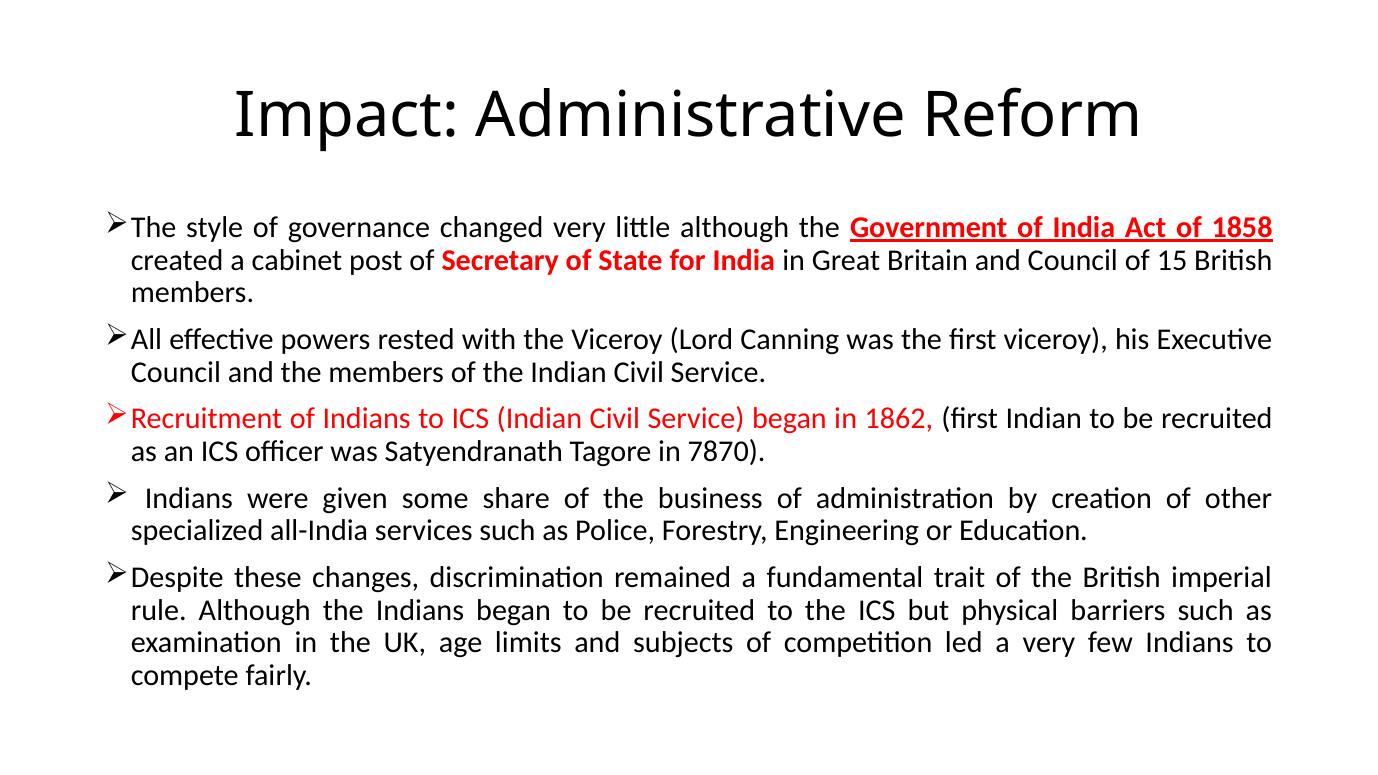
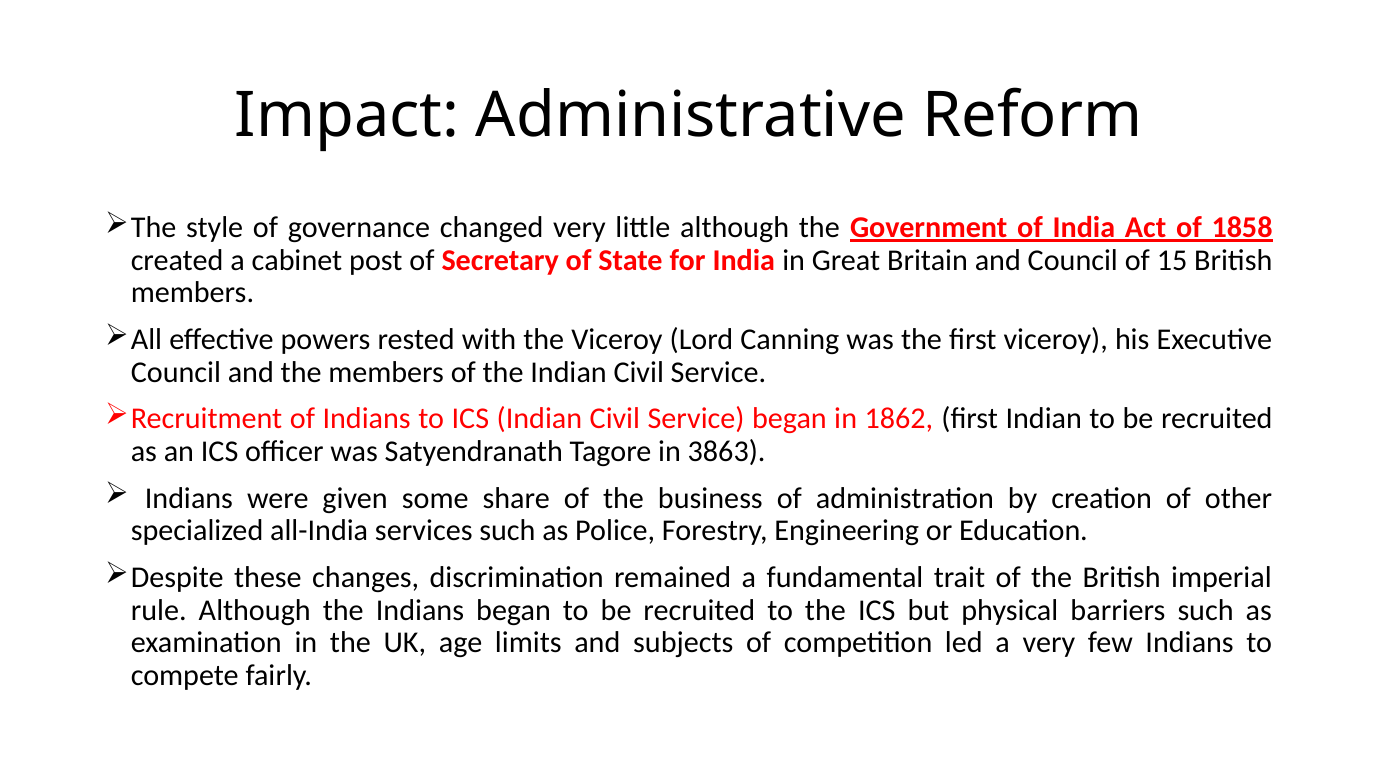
7870: 7870 -> 3863
